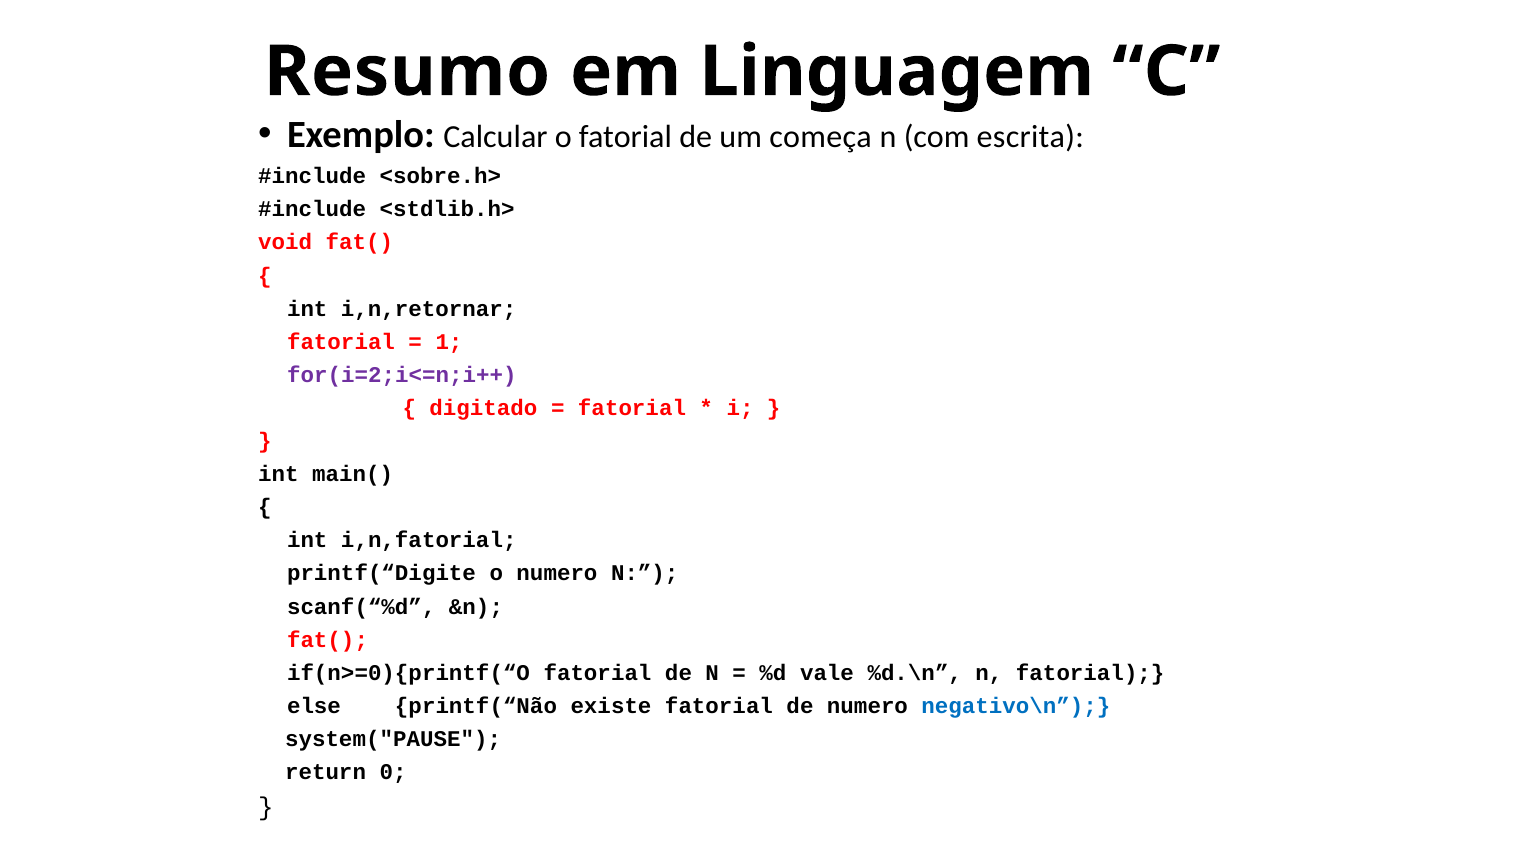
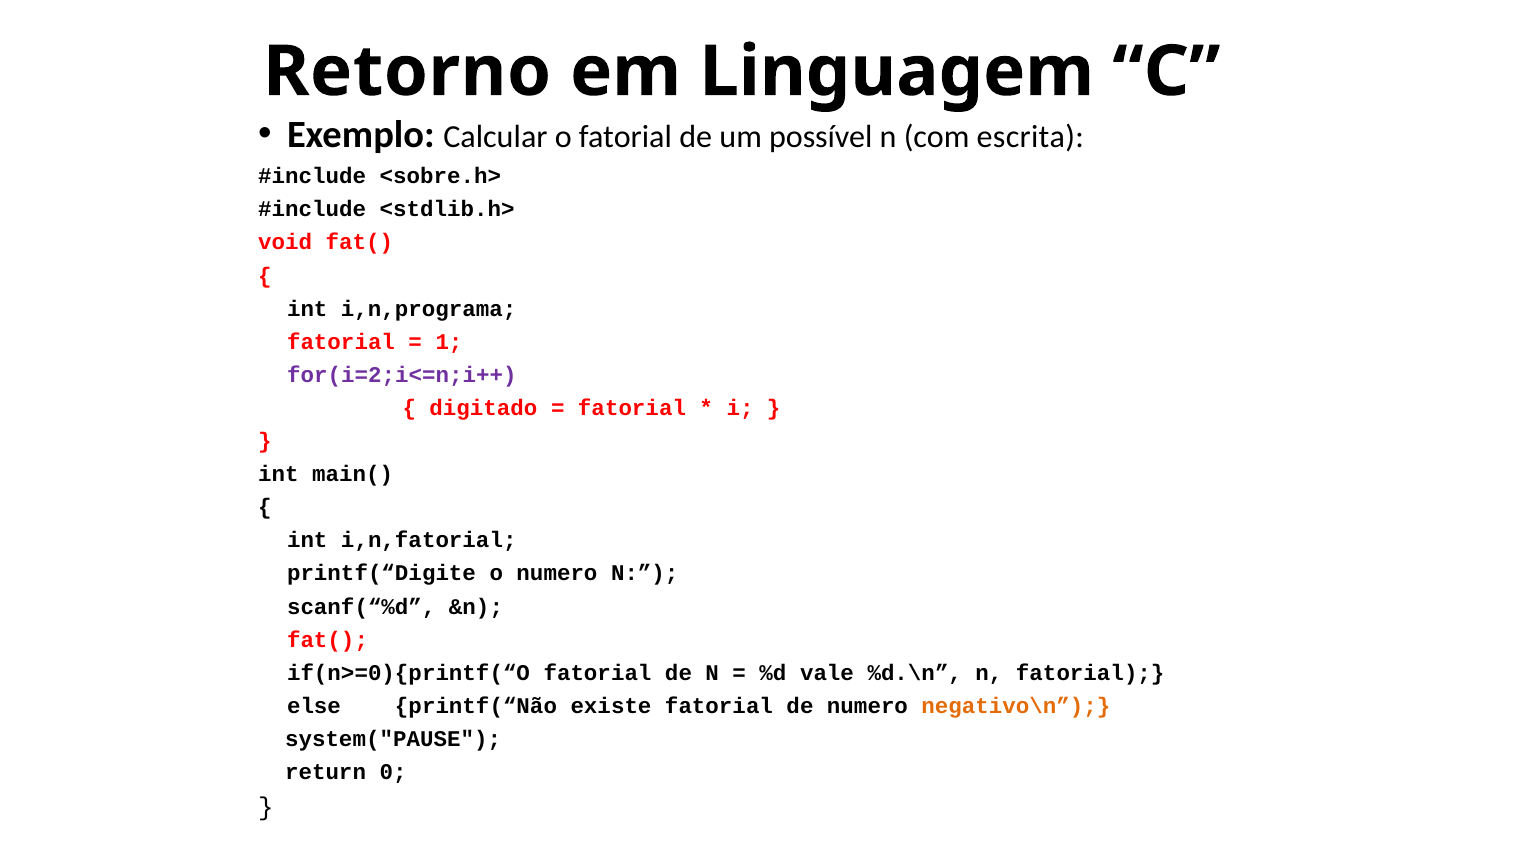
Resumo: Resumo -> Retorno
começa: começa -> possível
i,n,retornar: i,n,retornar -> i,n,programa
negativo\n colour: blue -> orange
